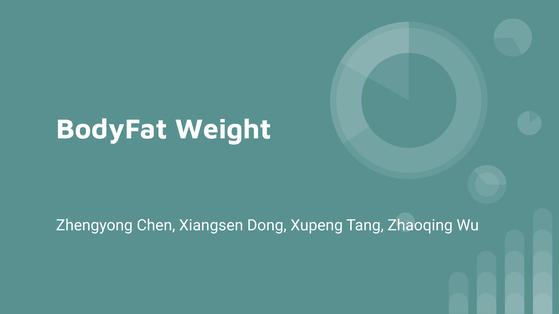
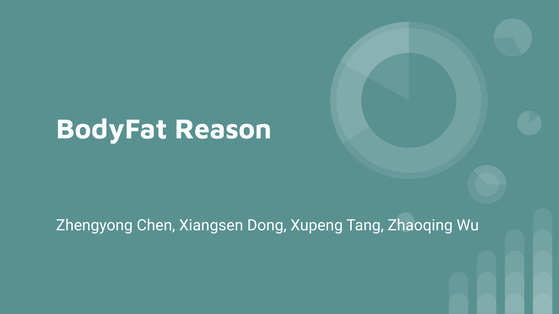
Weight: Weight -> Reason
